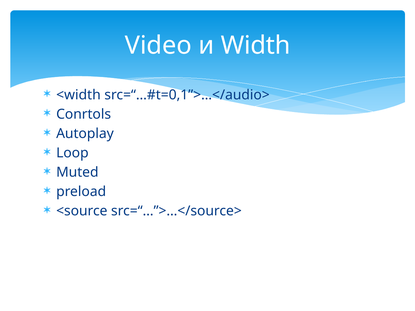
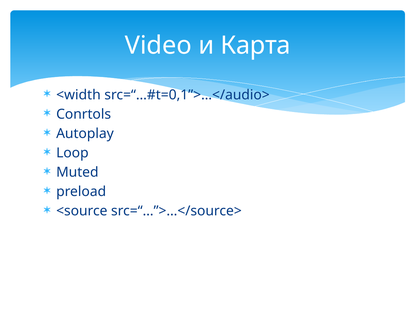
Width: Width -> Карта
